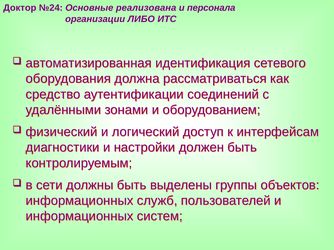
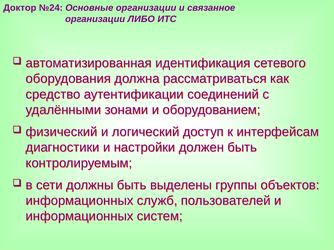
Основные реализована: реализована -> организации
персонала: персонала -> связанное
